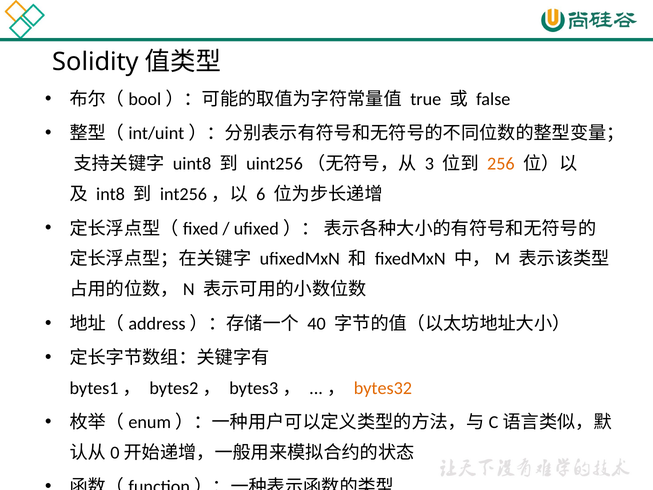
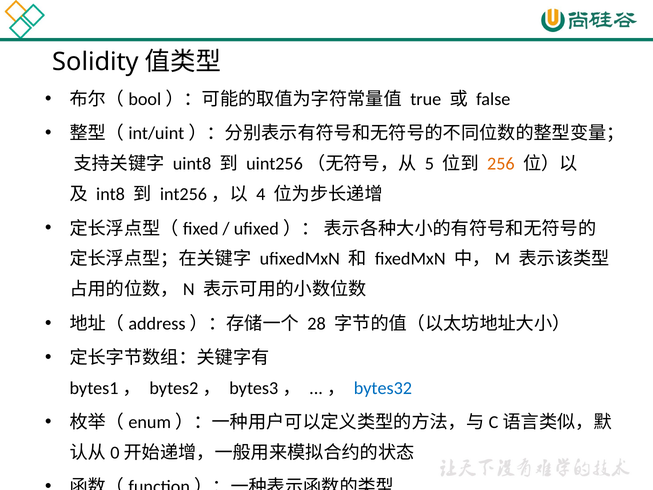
3: 3 -> 5
6: 6 -> 4
40: 40 -> 28
bytes32 colour: orange -> blue
